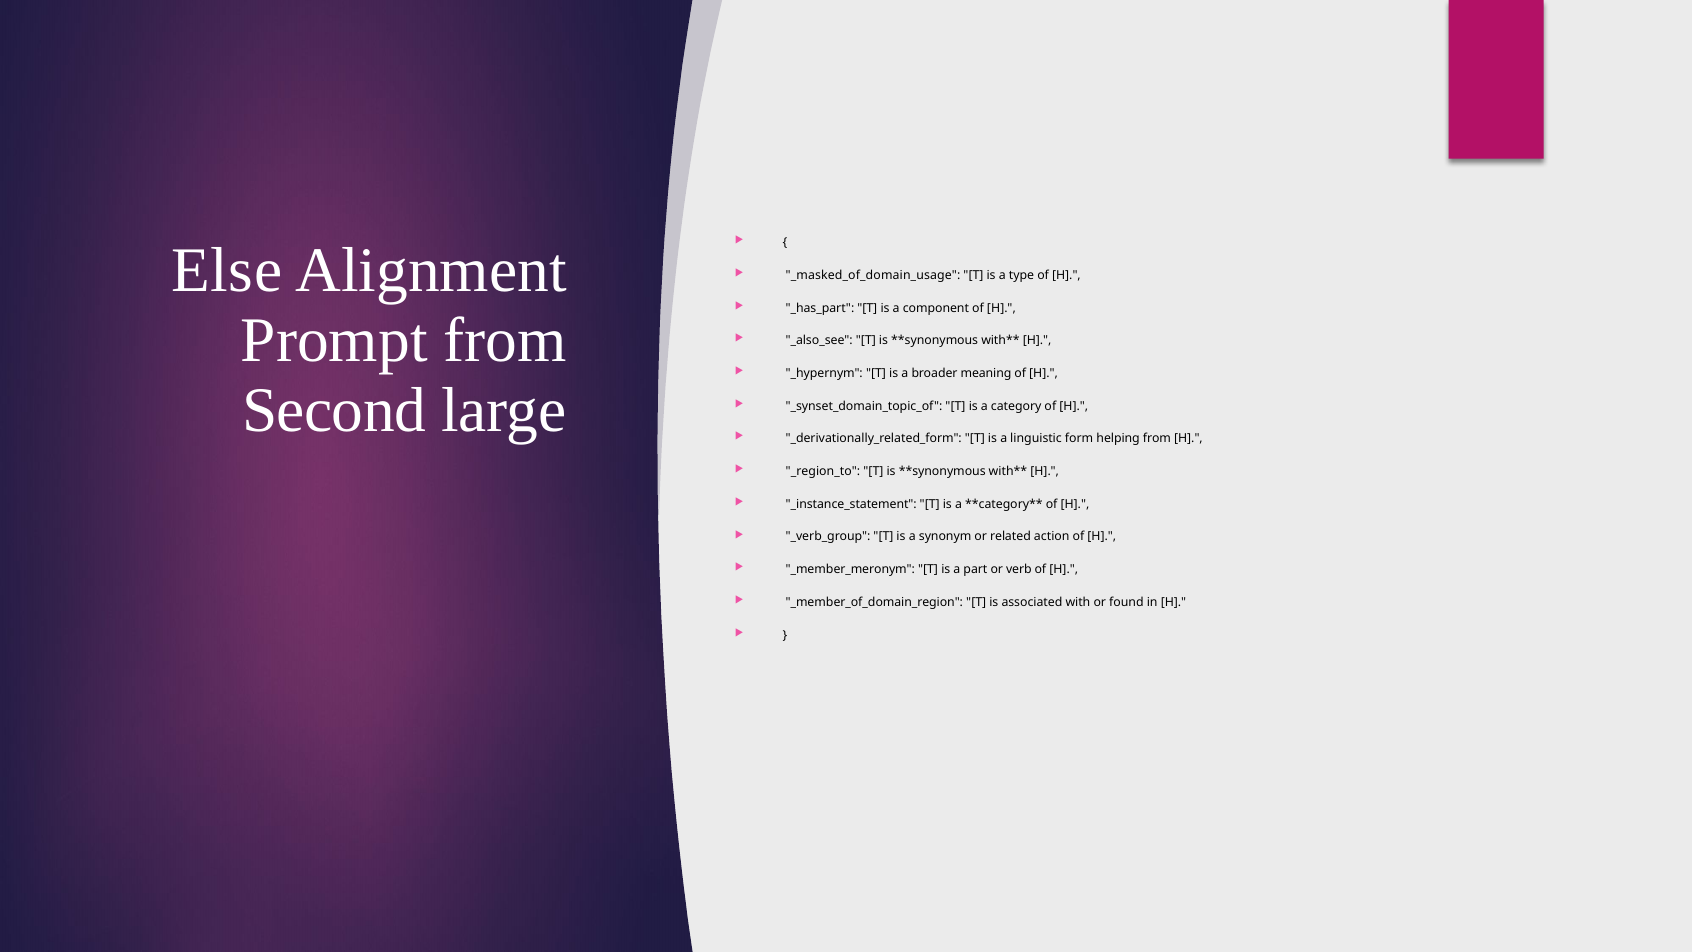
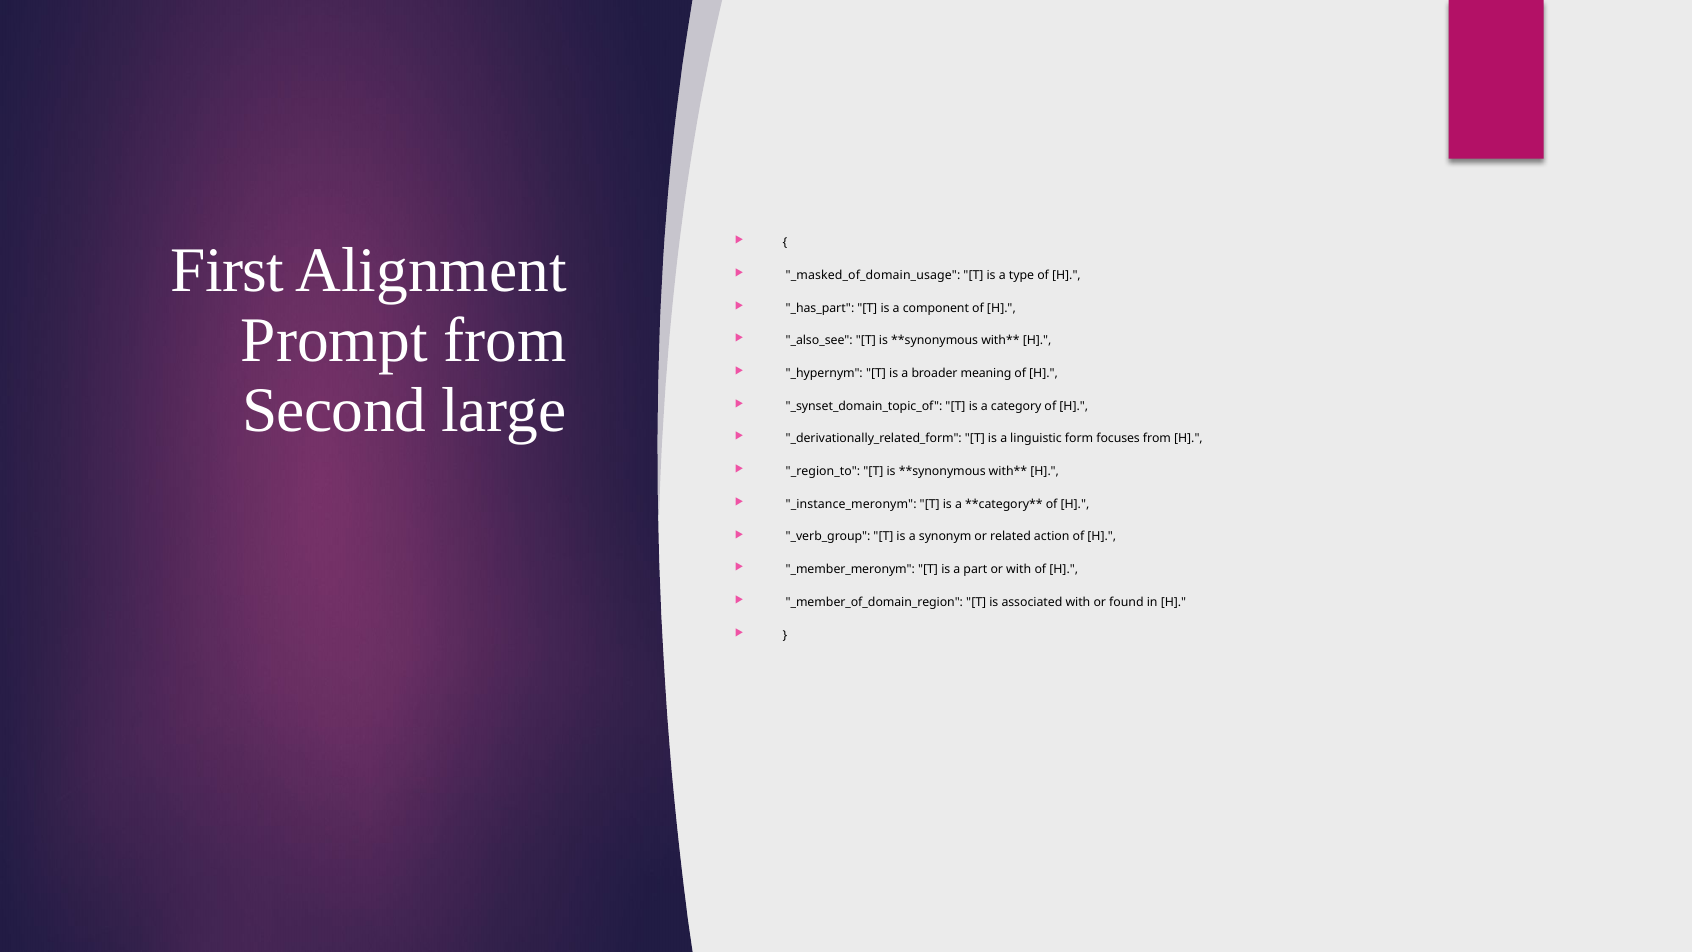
Else: Else -> First
helping: helping -> focuses
_instance_statement: _instance_statement -> _instance_meronym
or verb: verb -> with
